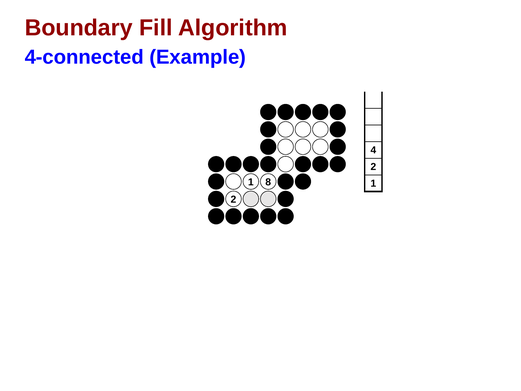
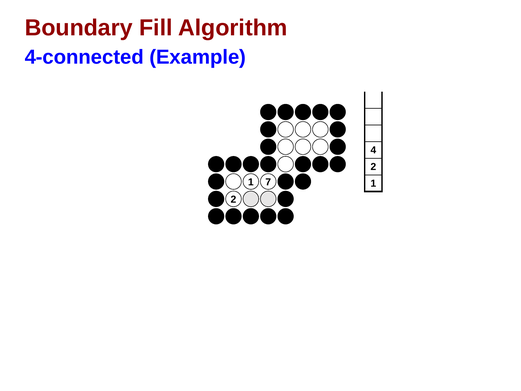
8: 8 -> 7
